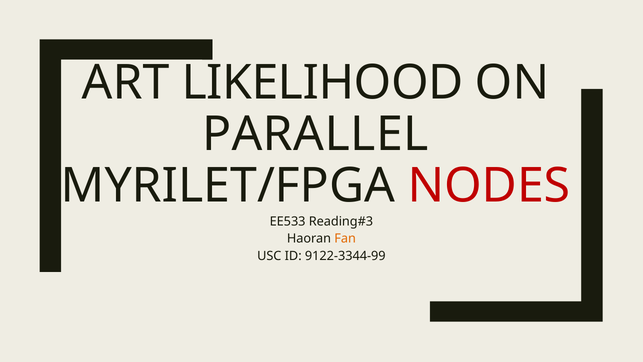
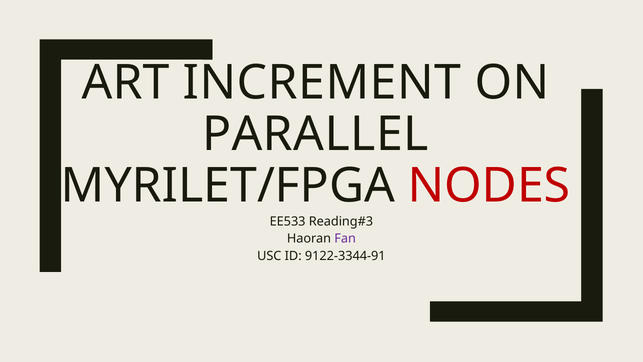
LIKELIHOOD: LIKELIHOOD -> INCREMENT
Fan colour: orange -> purple
9122-3344-99: 9122-3344-99 -> 9122-3344-91
